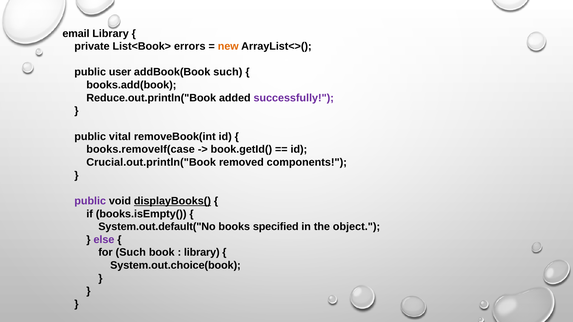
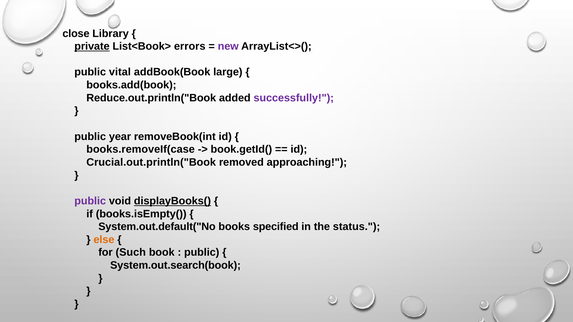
email: email -> close
private underline: none -> present
new colour: orange -> purple
user: user -> vital
addBook(Book such: such -> large
vital: vital -> year
components: components -> approaching
object: object -> status
else colour: purple -> orange
library at (202, 253): library -> public
System.out.choice(book: System.out.choice(book -> System.out.search(book
